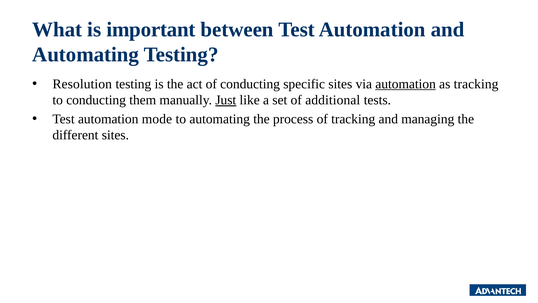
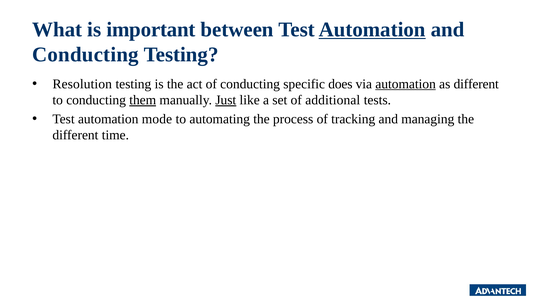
Automation at (372, 29) underline: none -> present
Automating at (86, 55): Automating -> Conducting
specific sites: sites -> does
as tracking: tracking -> different
them underline: none -> present
different sites: sites -> time
